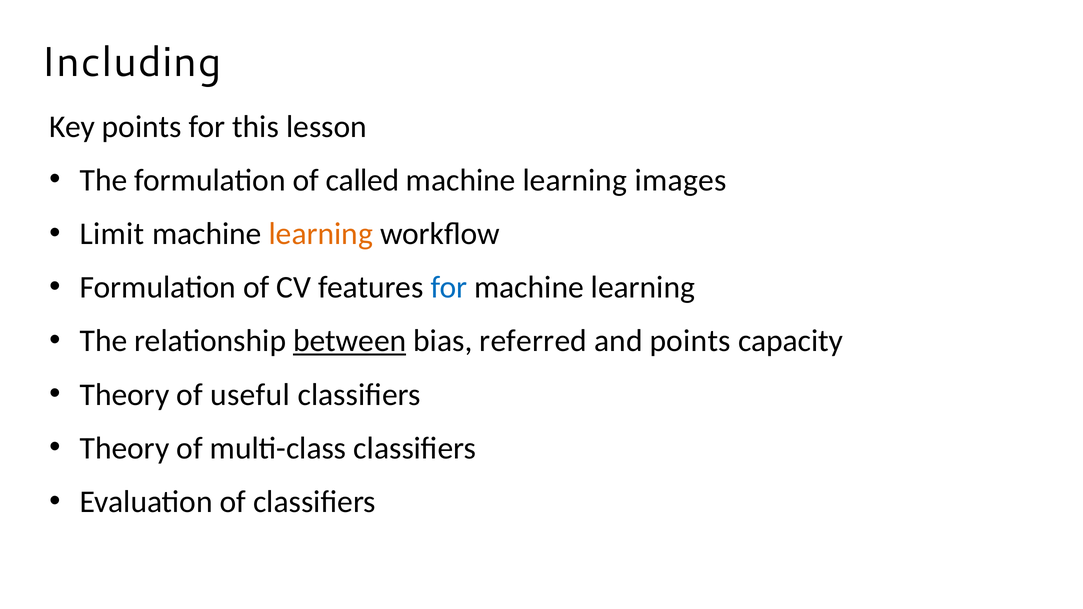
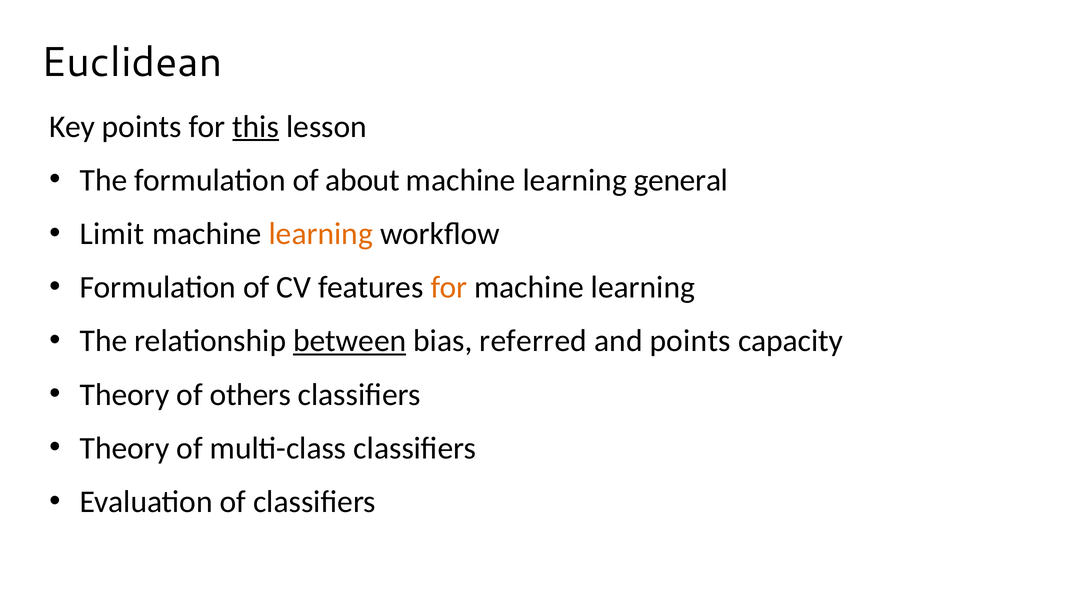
Including: Including -> Euclidean
this underline: none -> present
called: called -> about
images: images -> general
for at (449, 288) colour: blue -> orange
useful: useful -> others
